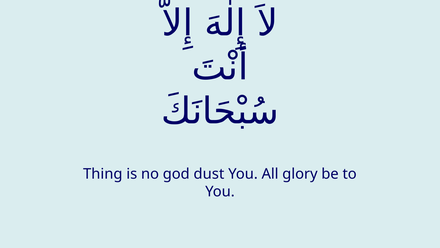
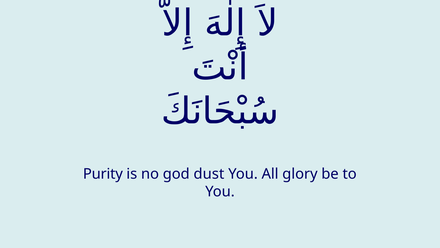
Thing: Thing -> Purity
